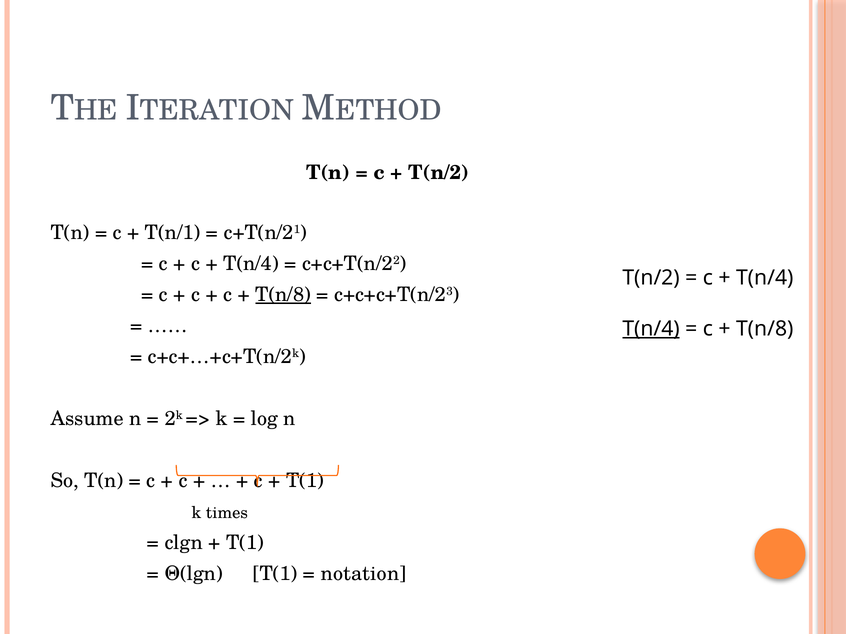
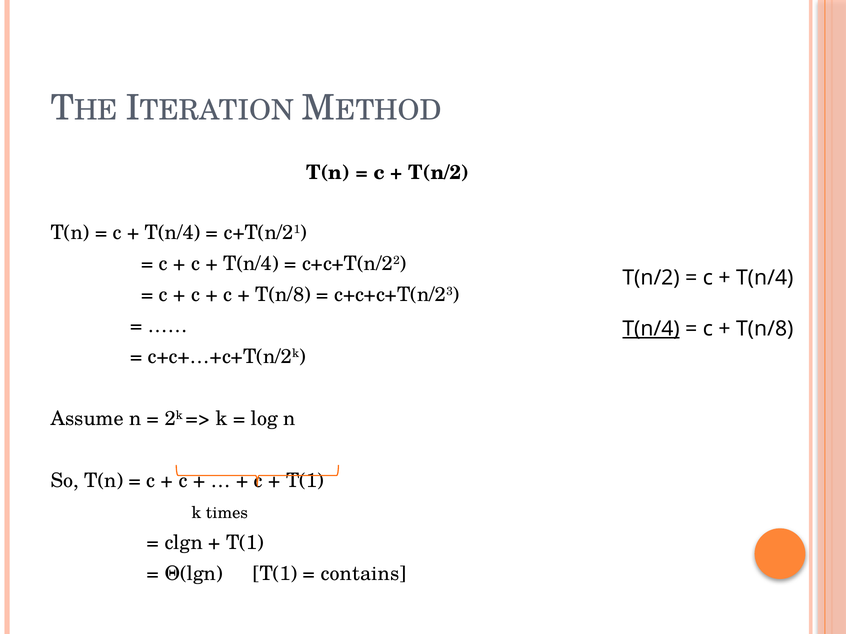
T(n/1 at (173, 233): T(n/1 -> T(n/4
T(n/8 at (283, 295) underline: present -> none
notation: notation -> contains
